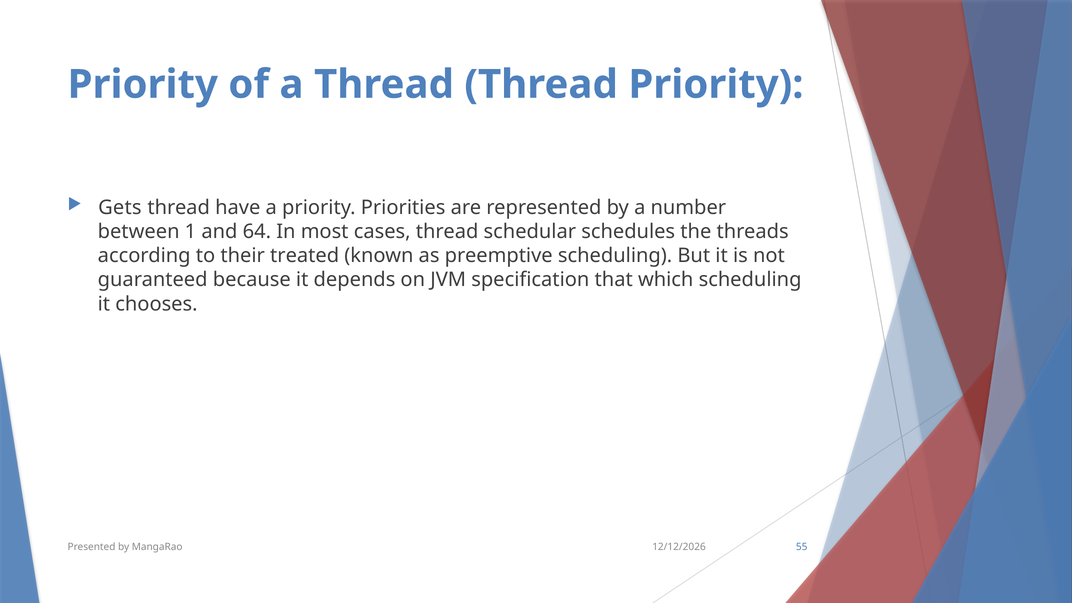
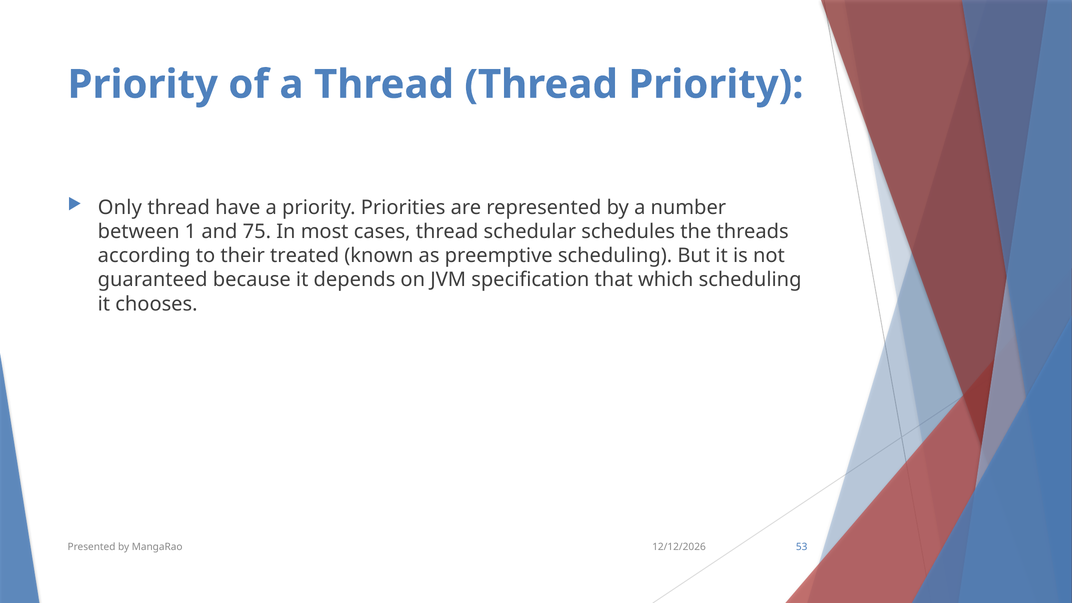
Gets: Gets -> Only
64: 64 -> 75
55: 55 -> 53
